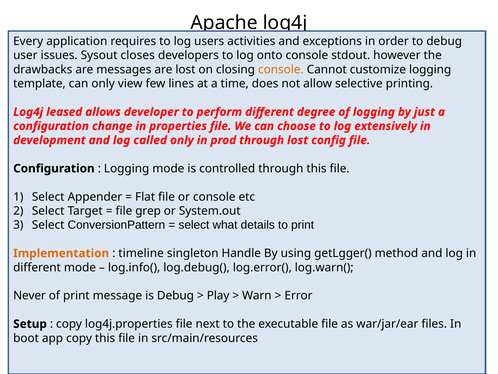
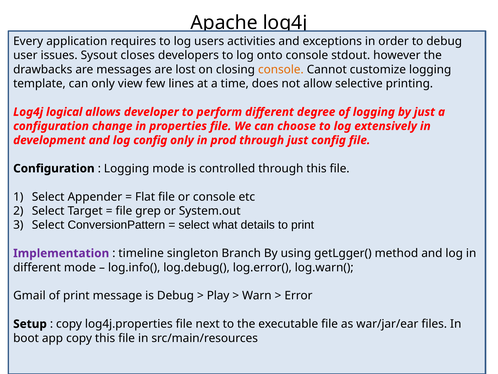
leased: leased -> logical
log called: called -> config
through lost: lost -> just
Implementation colour: orange -> purple
Handle: Handle -> Branch
Never: Never -> Gmail
